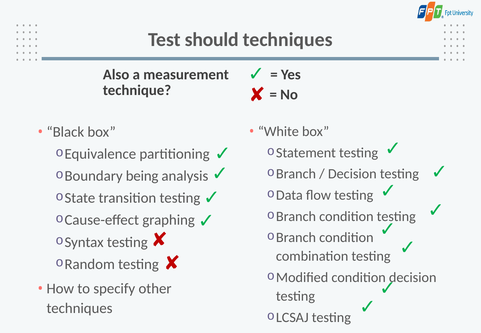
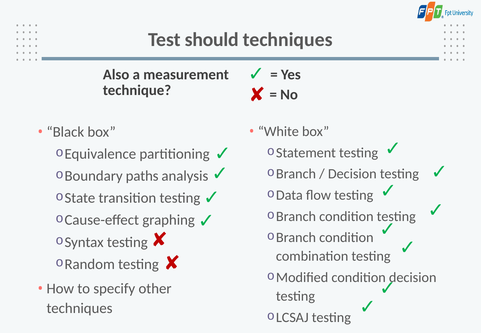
being: being -> paths
